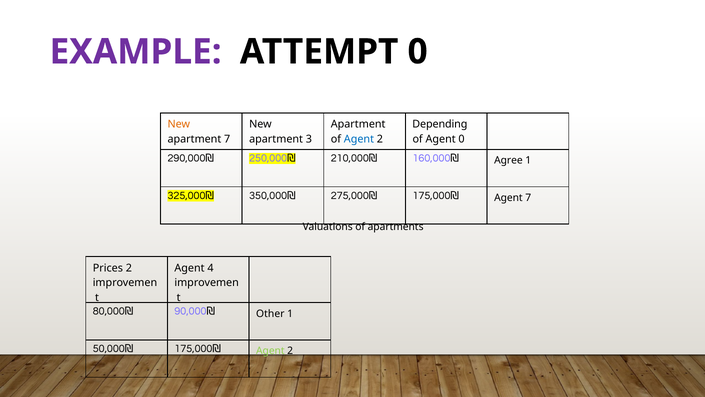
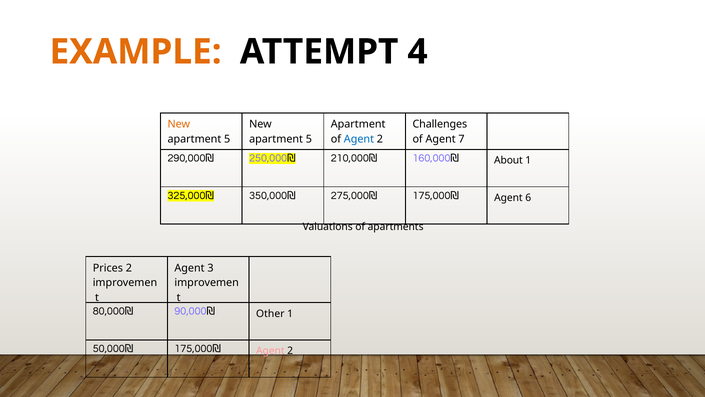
EXAMPLE colour: purple -> orange
ATTEMPT 0: 0 -> 4
Depending: Depending -> Challenges
7 at (227, 139): 7 -> 5
3 at (309, 139): 3 -> 5
Agent 0: 0 -> 7
Agree: Agree -> About
Agent 7: 7 -> 6
4: 4 -> 3
Agent at (270, 351) colour: light green -> pink
